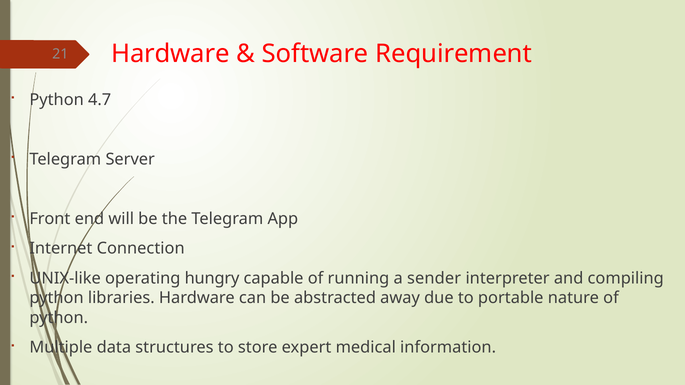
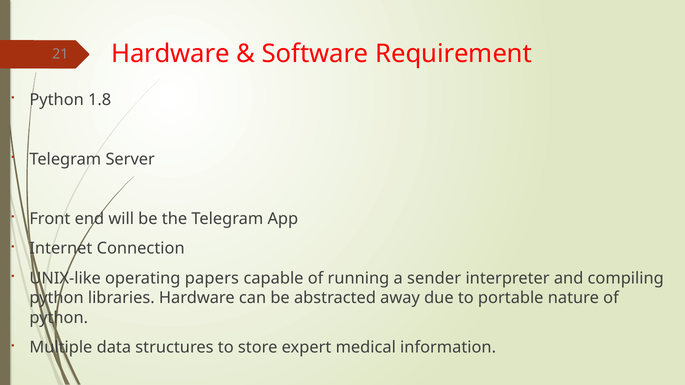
4.7: 4.7 -> 1.8
hungry: hungry -> papers
